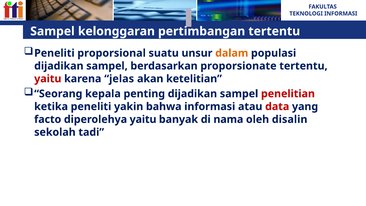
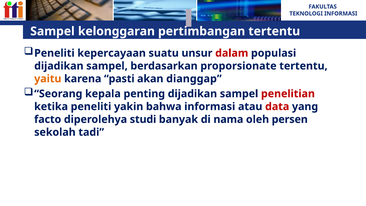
proporsional: proporsional -> kepercayaan
dalam colour: orange -> red
yaitu at (48, 79) colour: red -> orange
jelas: jelas -> pasti
ketelitian: ketelitian -> dianggap
diperolehya yaitu: yaitu -> studi
disalin: disalin -> persen
